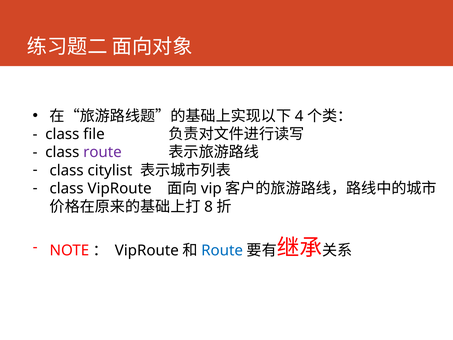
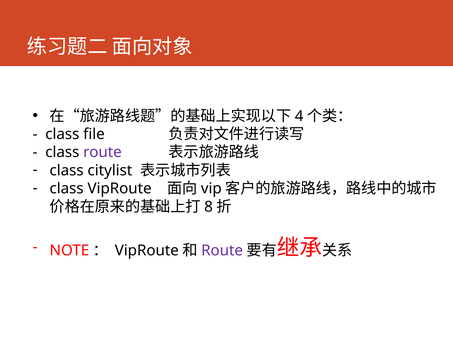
Route at (222, 250) colour: blue -> purple
